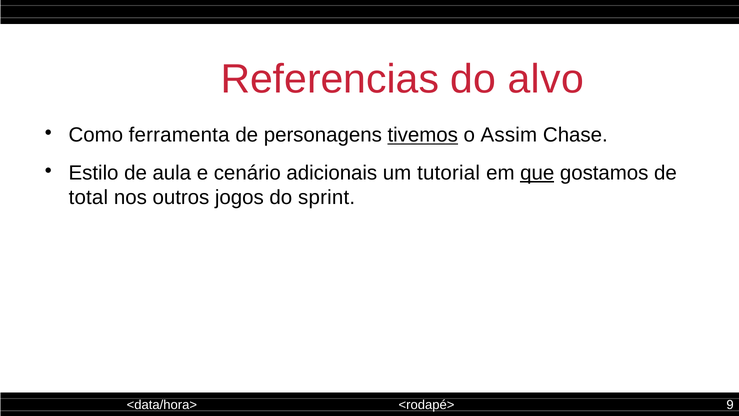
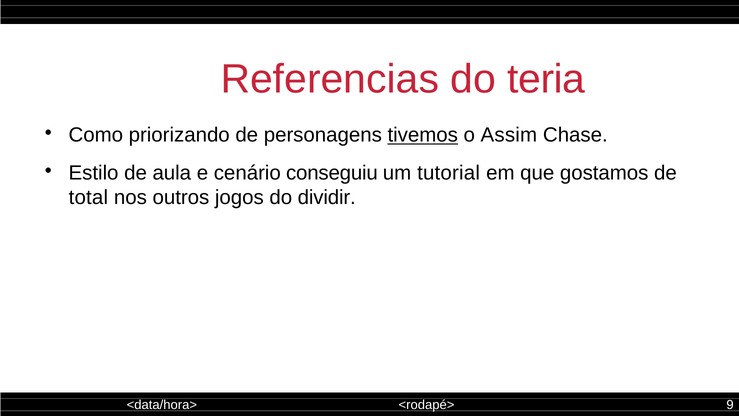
alvo: alvo -> teria
ferramenta: ferramenta -> priorizando
adicionais: adicionais -> conseguiu
que underline: present -> none
sprint: sprint -> dividir
